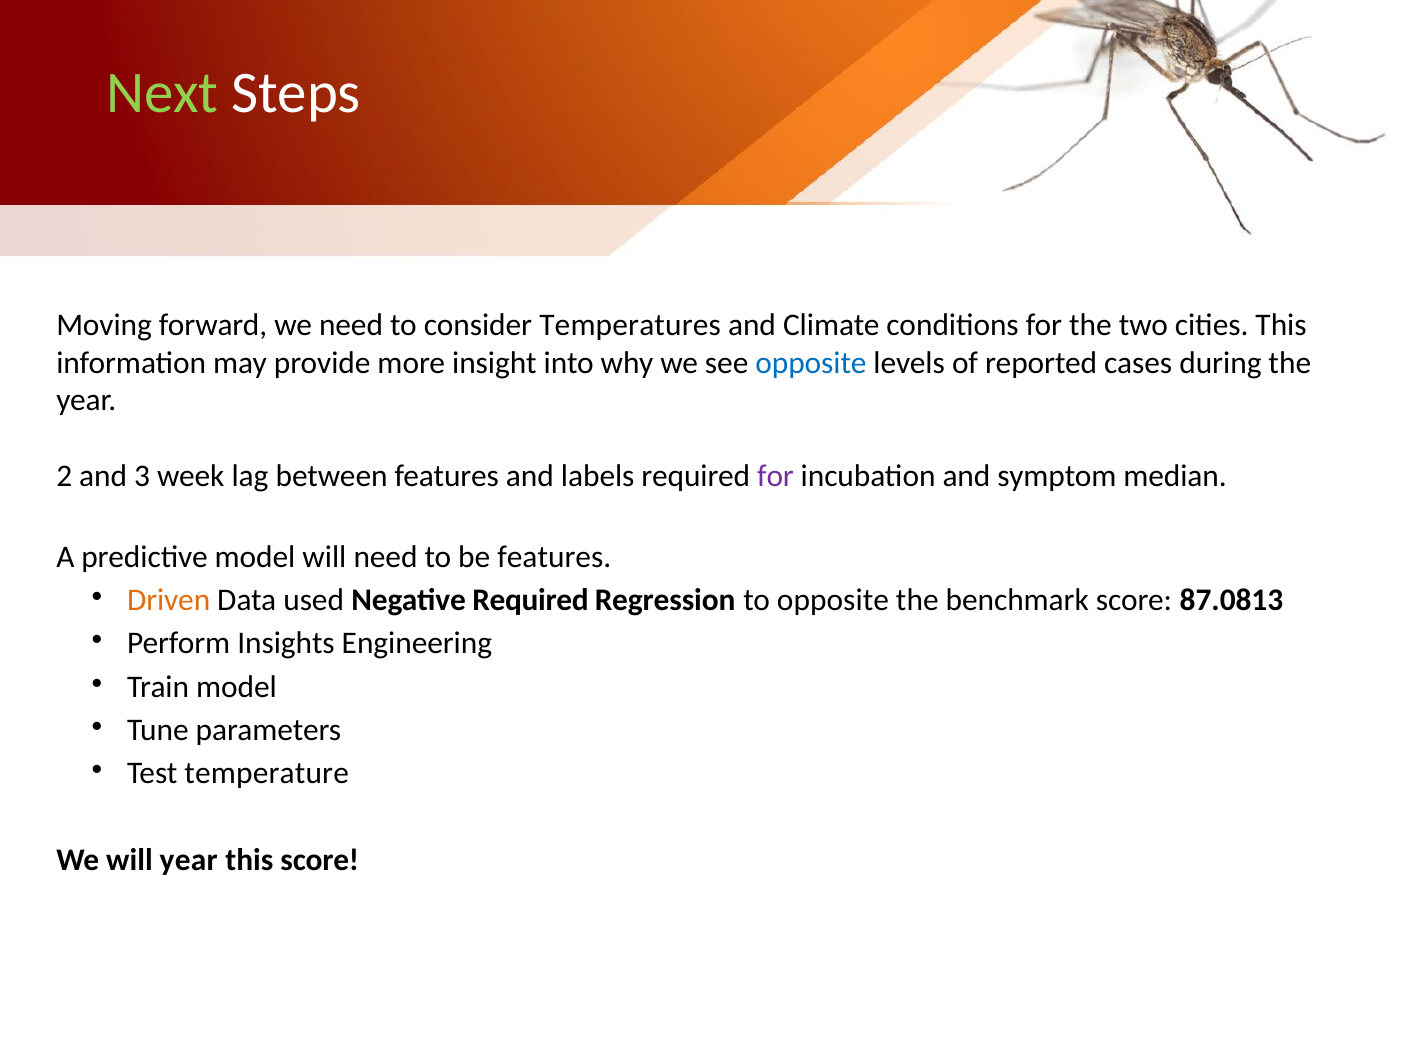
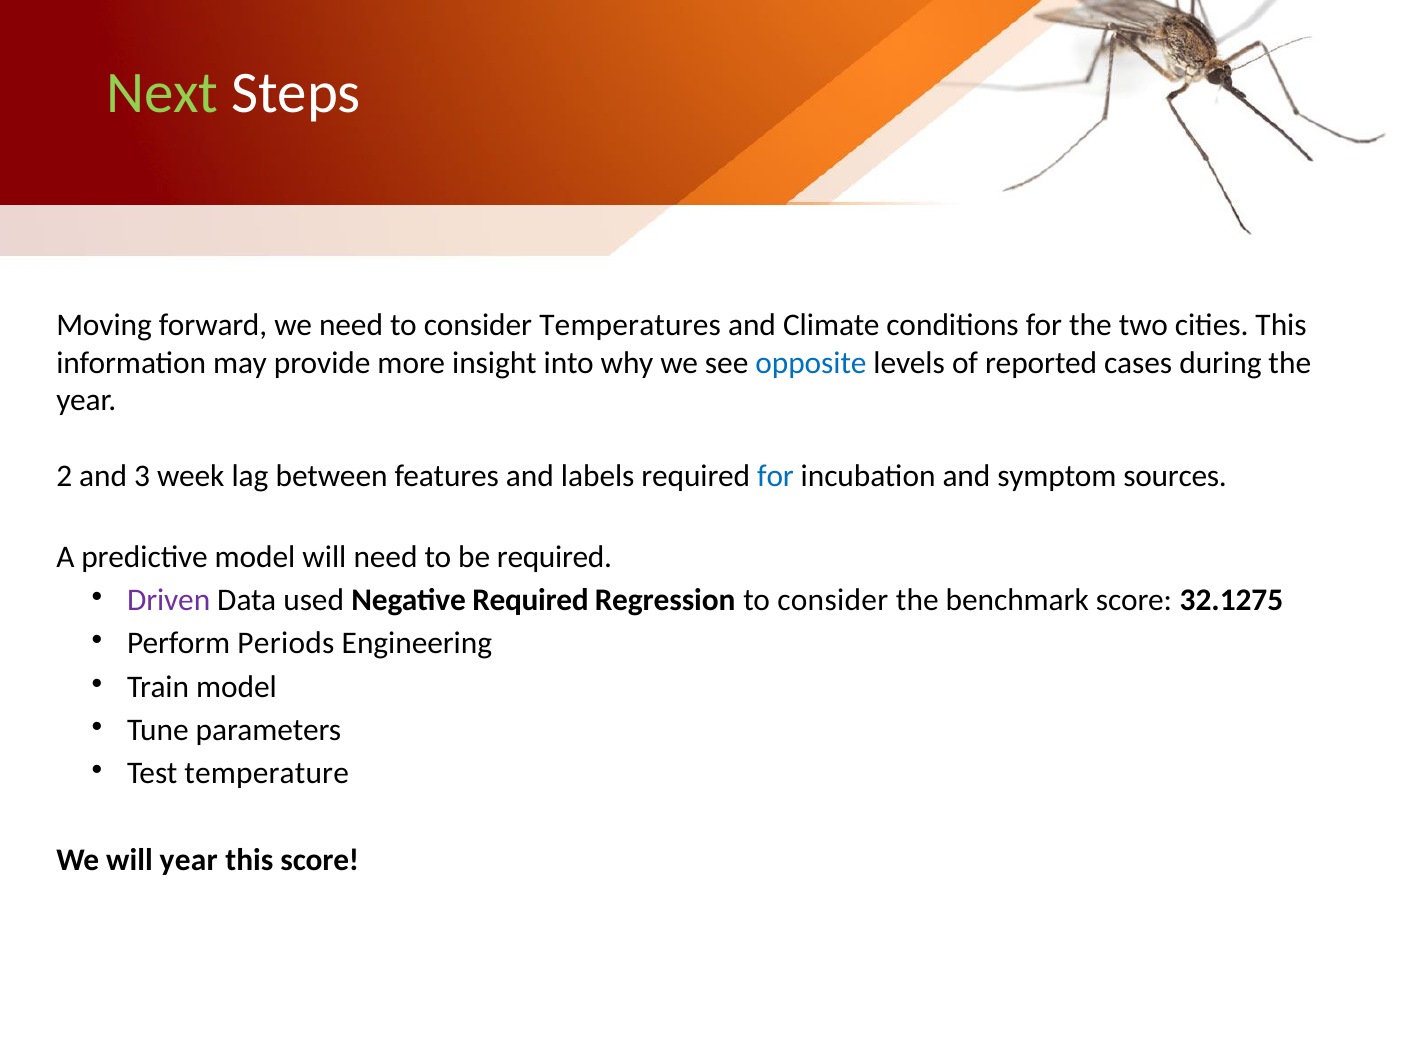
for at (775, 476) colour: purple -> blue
median: median -> sources
be features: features -> required
Driven colour: orange -> purple
Regression to opposite: opposite -> consider
87.0813: 87.0813 -> 32.1275
Insights: Insights -> Periods
